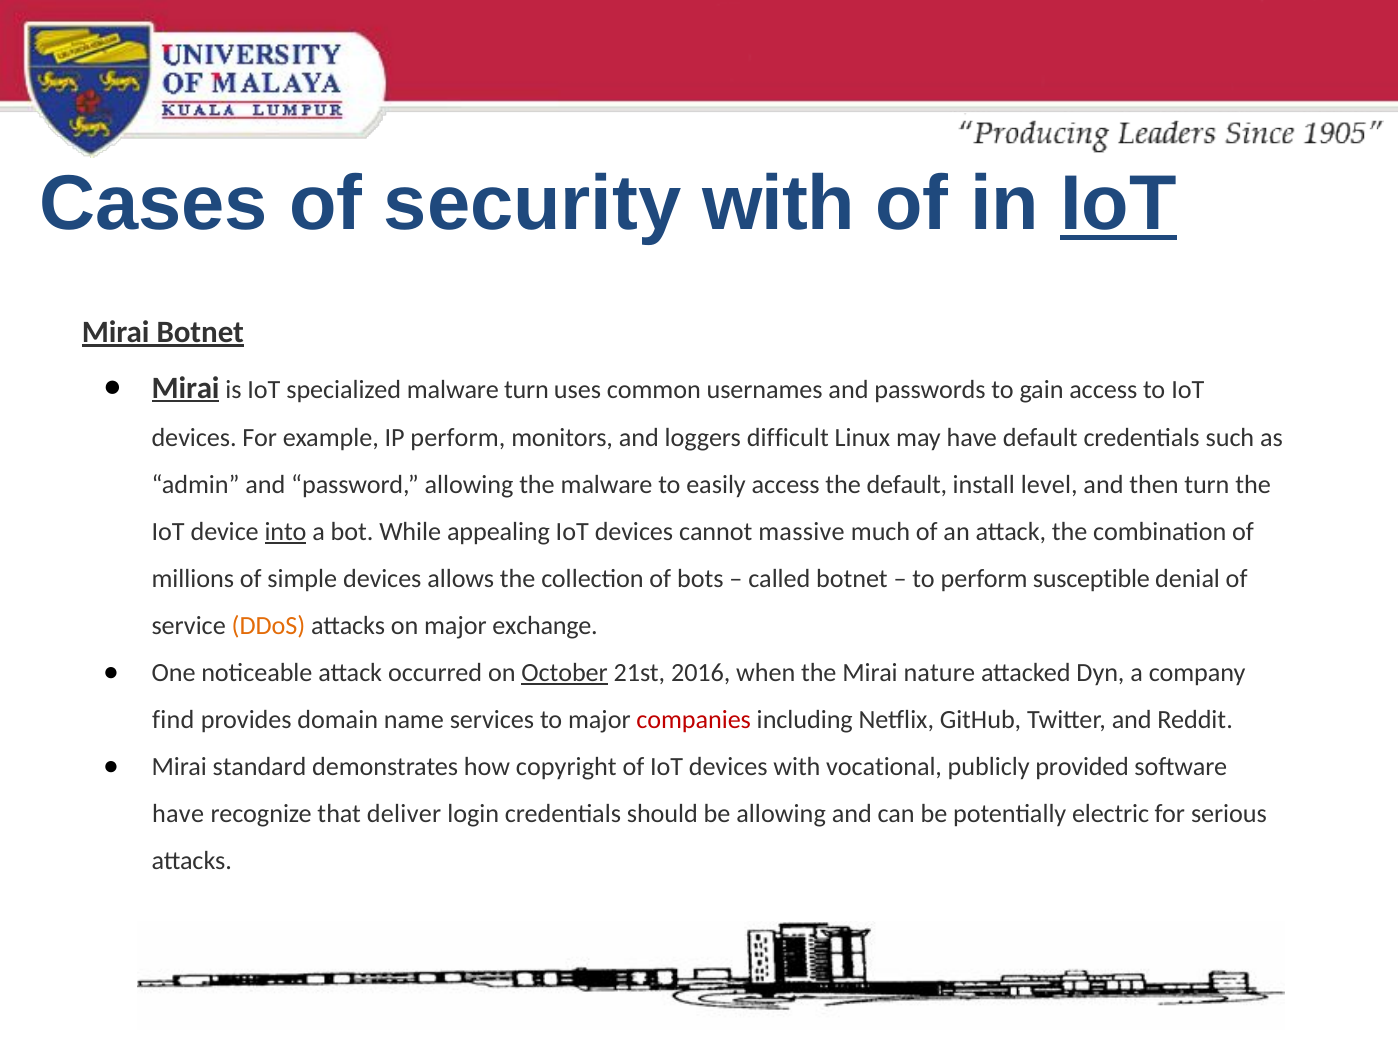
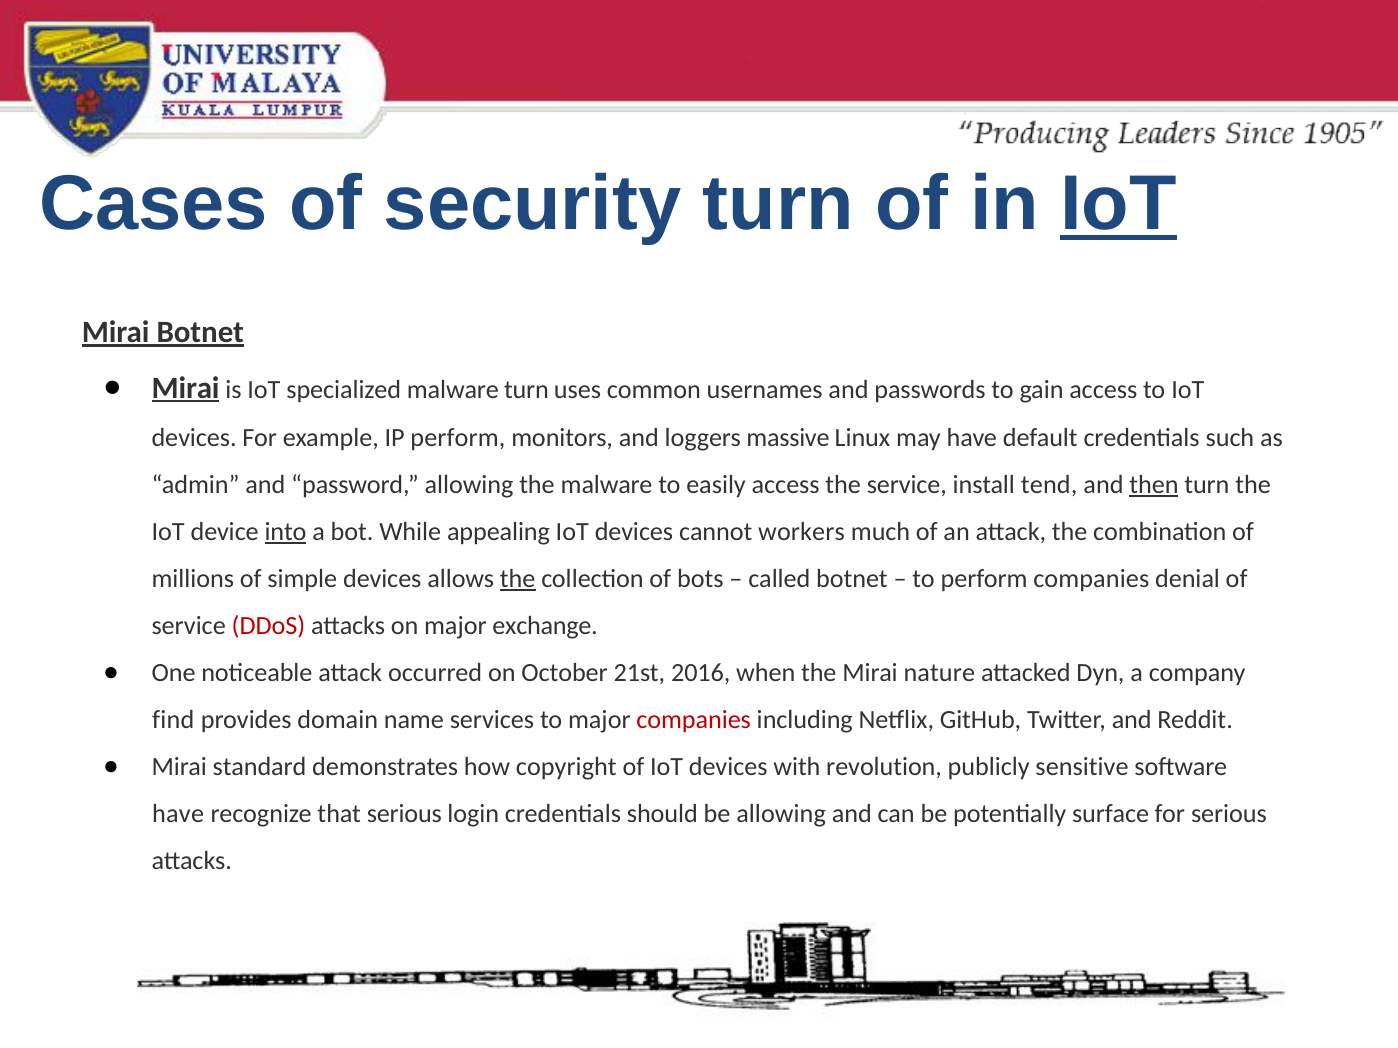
security with: with -> turn
difficult: difficult -> massive
the default: default -> service
level: level -> tend
then underline: none -> present
massive: massive -> workers
the at (518, 579) underline: none -> present
perform susceptible: susceptible -> companies
DDoS colour: orange -> red
October underline: present -> none
vocational: vocational -> revolution
provided: provided -> sensitive
that deliver: deliver -> serious
electric: electric -> surface
